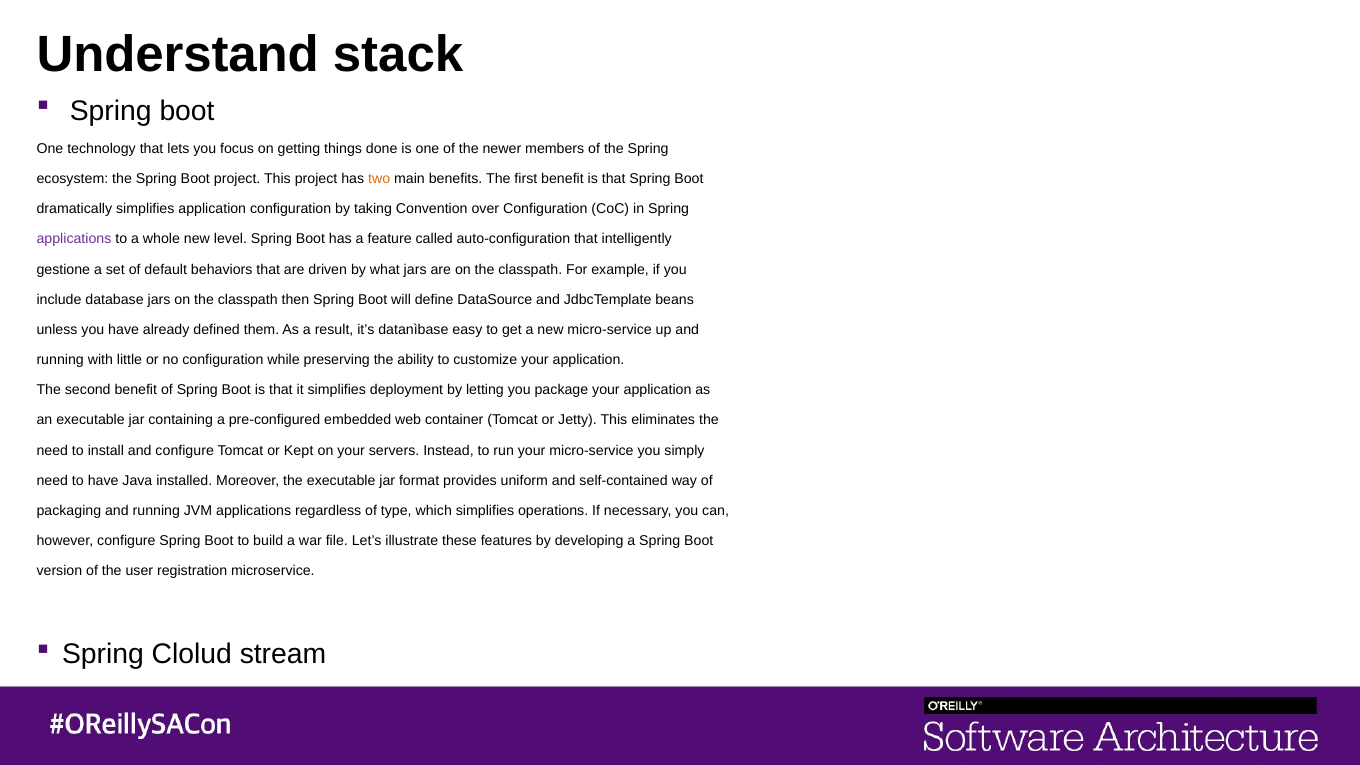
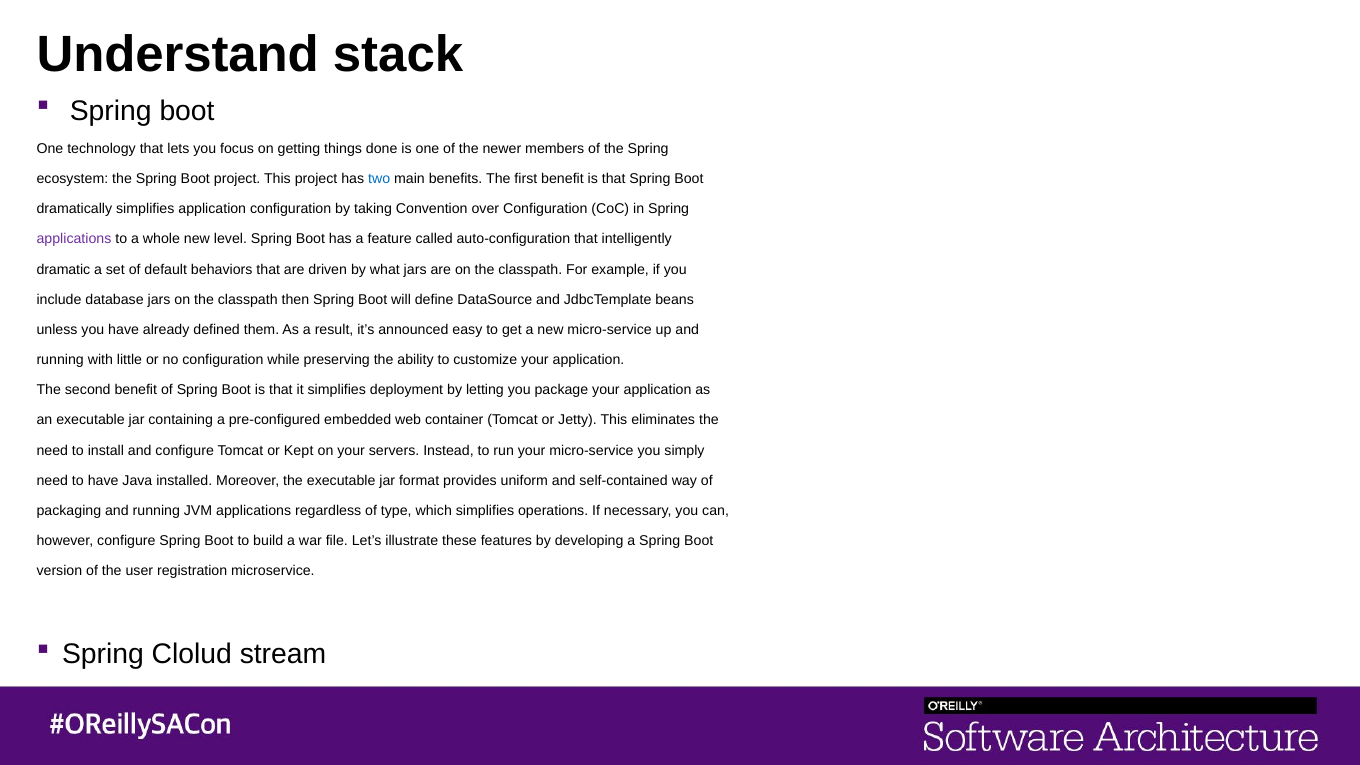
two colour: orange -> blue
gestione: gestione -> dramatic
datanìbase: datanìbase -> announced
